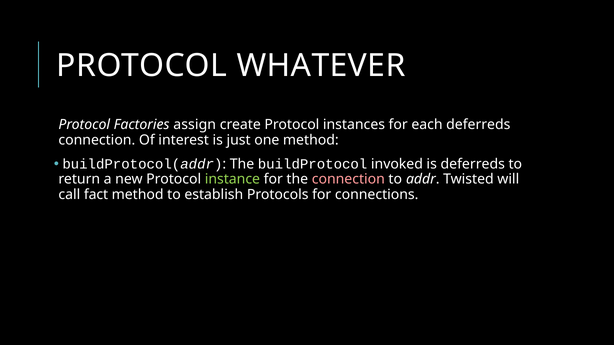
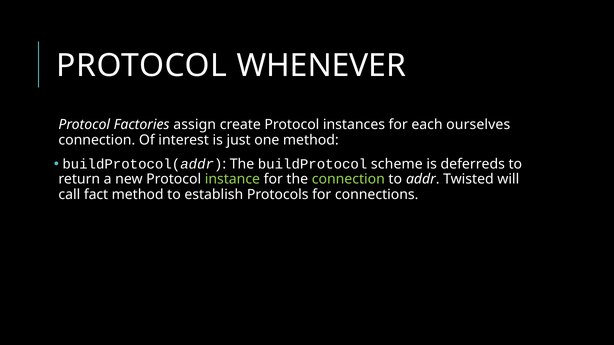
WHATEVER: WHATEVER -> WHENEVER
each deferreds: deferreds -> ourselves
invoked: invoked -> scheme
connection at (348, 179) colour: pink -> light green
